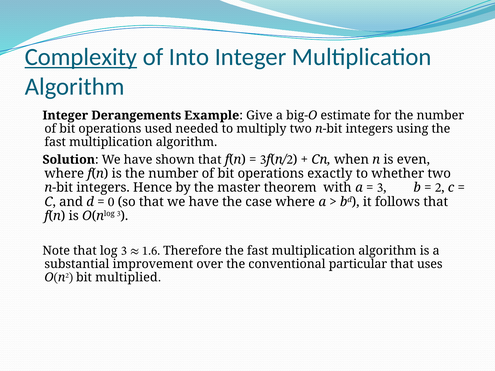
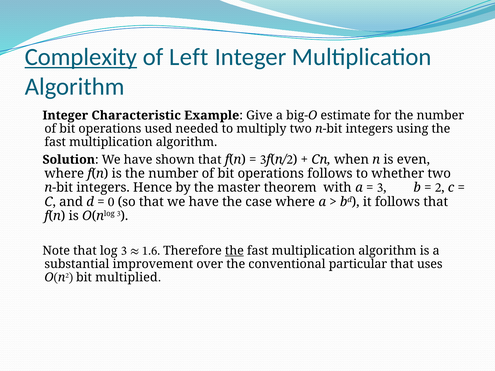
Into: Into -> Left
Derangements: Derangements -> Characteristic
exactly at (330, 174): exactly -> follows
the at (234, 251) underline: none -> present
